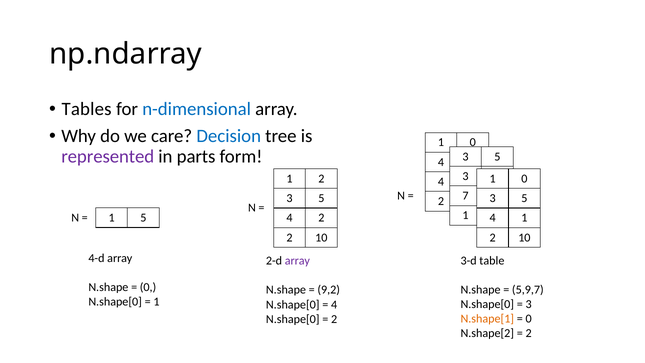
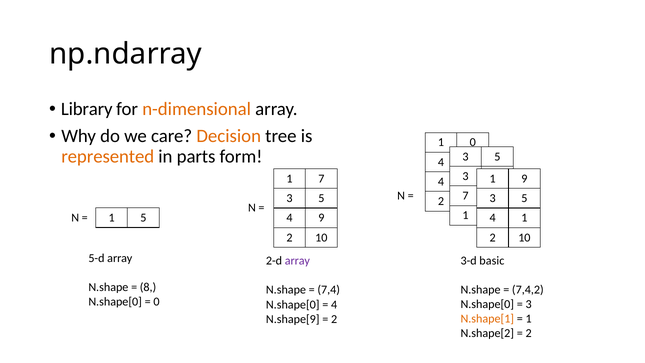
Tables: Tables -> Library
n-dimensional colour: blue -> orange
Decision colour: blue -> orange
represented colour: purple -> orange
2 at (321, 179): 2 -> 7
0 at (524, 179): 0 -> 9
4 2: 2 -> 9
4-d: 4-d -> 5-d
table: table -> basic
0 at (148, 287): 0 -> 8
5,9,7: 5,9,7 -> 7,4,2
9,2: 9,2 -> 7,4
1 at (156, 302): 1 -> 0
0 at (529, 319): 0 -> 1
N.shape[0 at (293, 319): N.shape[0 -> N.shape[9
